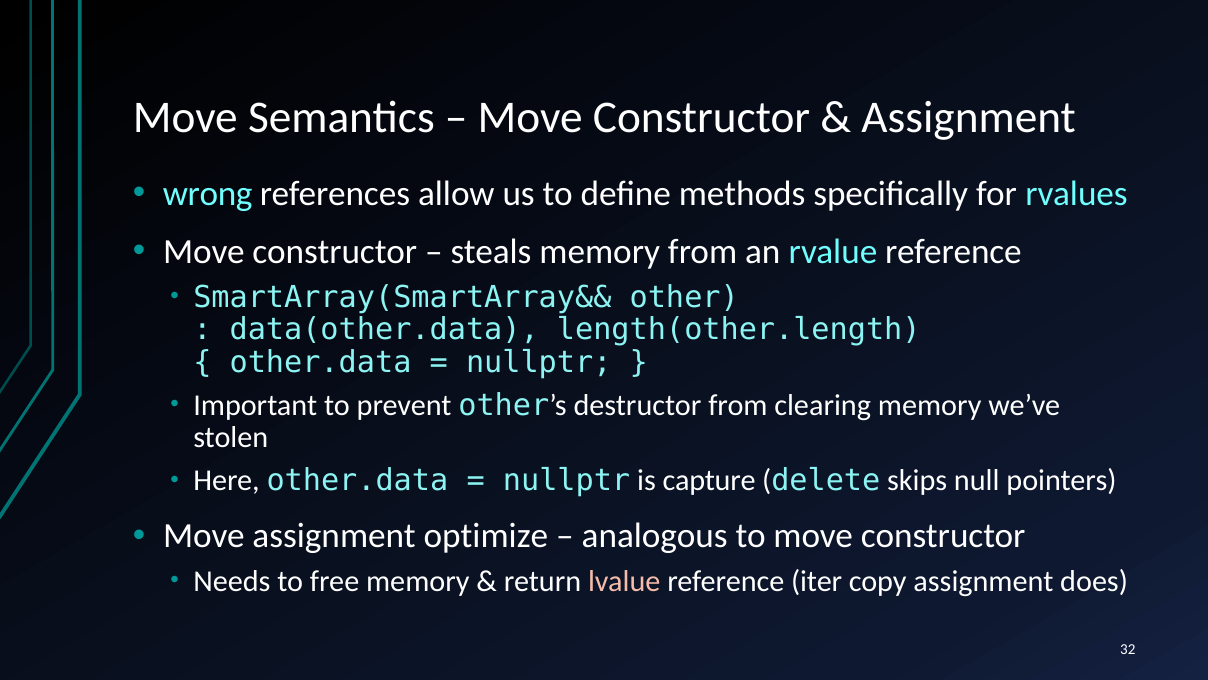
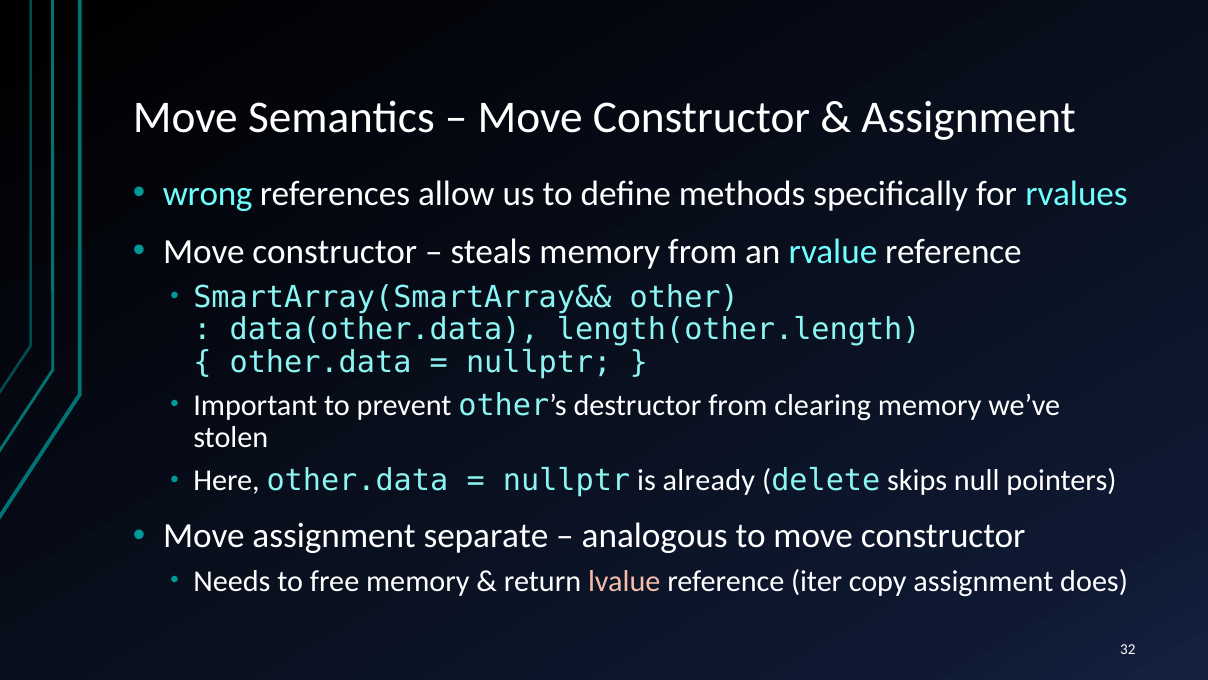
capture: capture -> already
optimize: optimize -> separate
